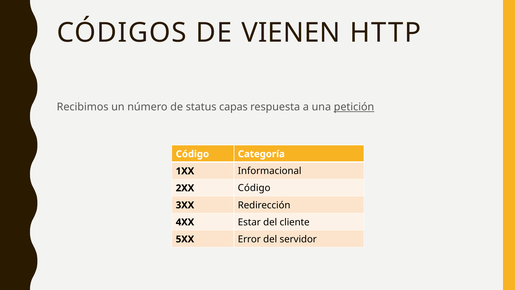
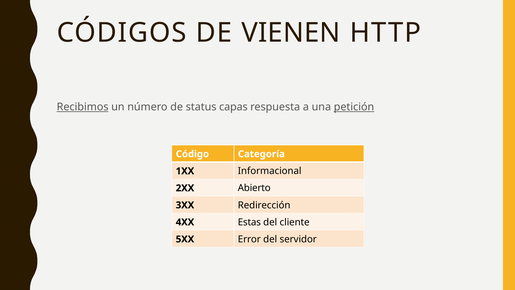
Recibimos underline: none -> present
2XX Código: Código -> Abierto
Estar: Estar -> Estas
